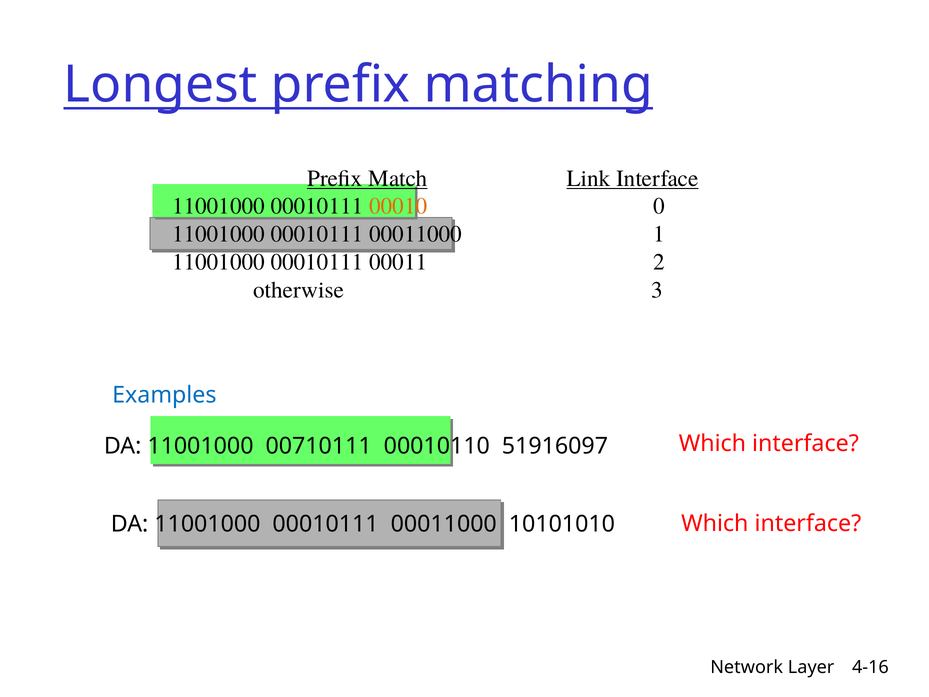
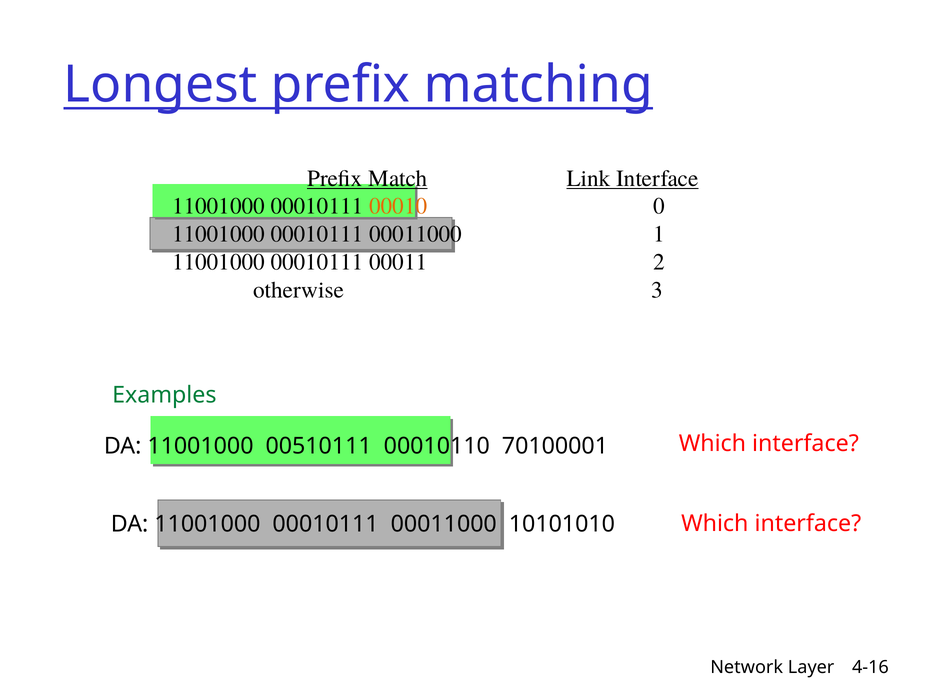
Examples colour: blue -> green
00710111: 00710111 -> 00510111
51916097: 51916097 -> 70100001
